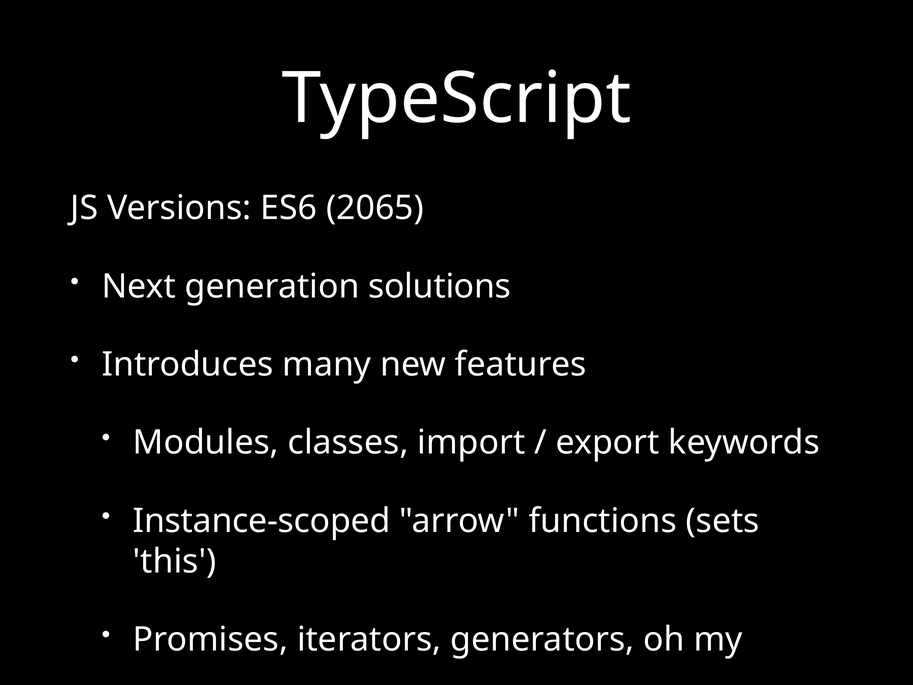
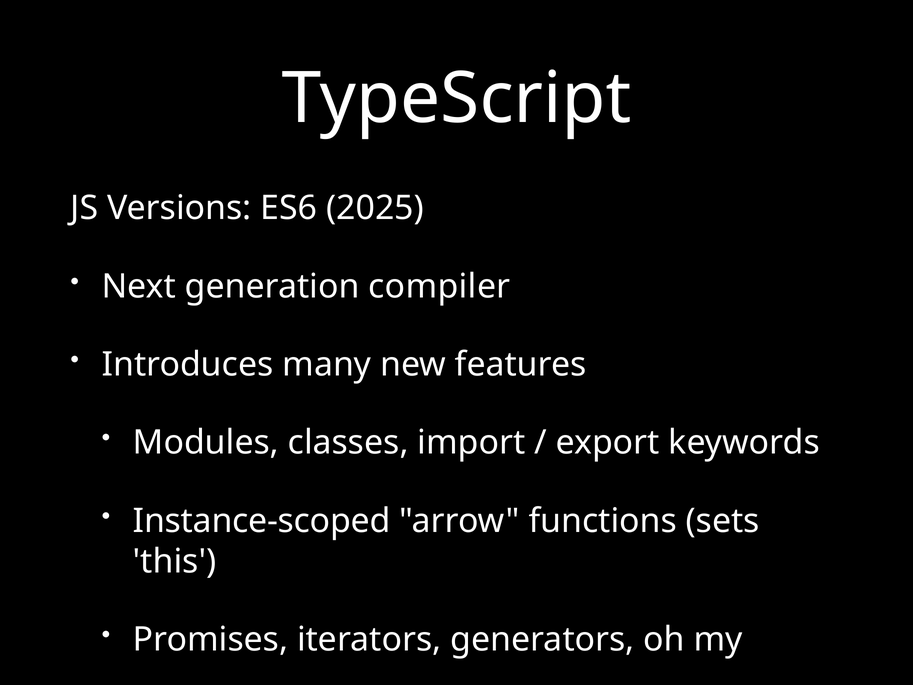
2065: 2065 -> 2025
solutions: solutions -> compiler
